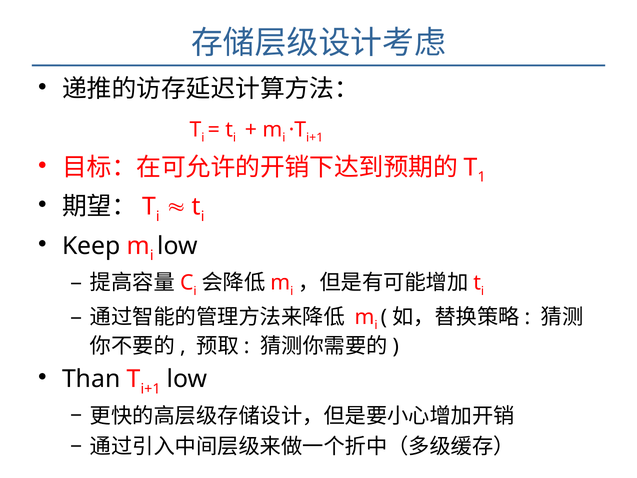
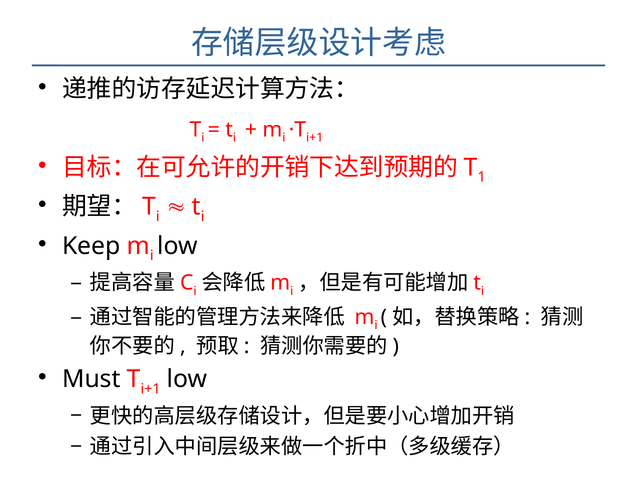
Than: Than -> Must
